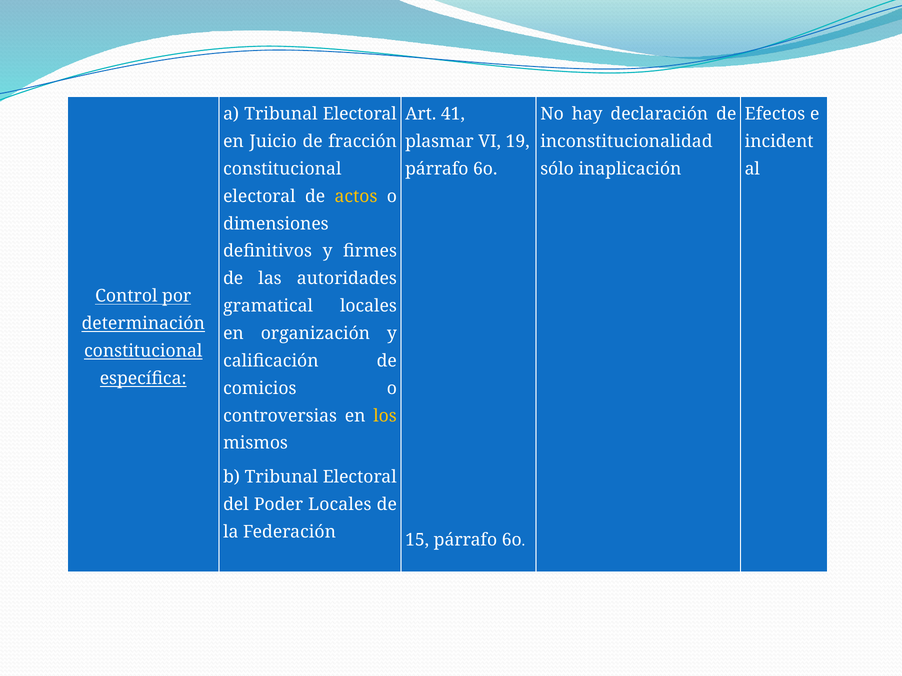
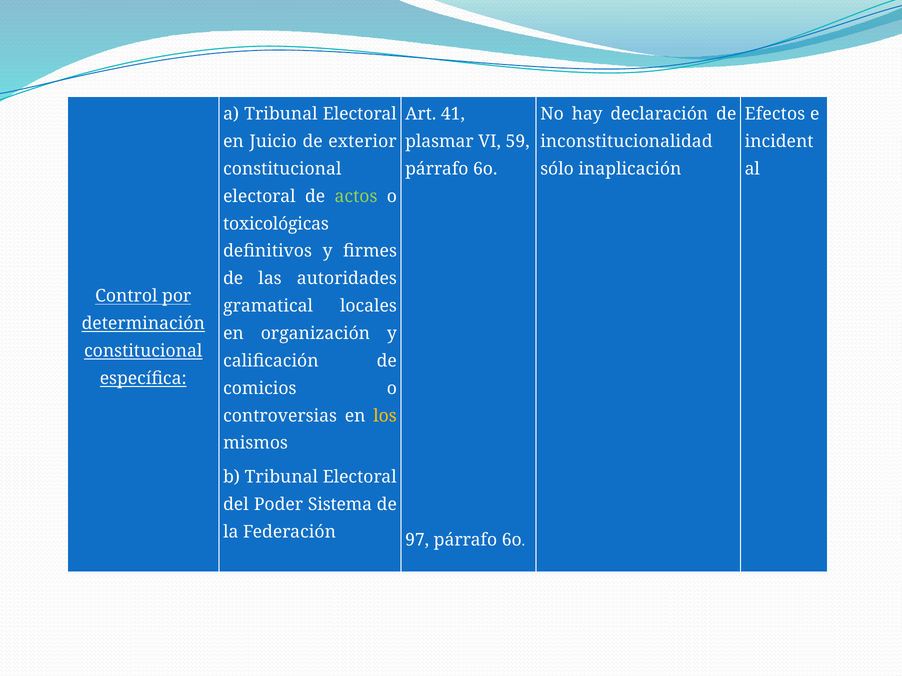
fracción: fracción -> exterior
19: 19 -> 59
actos colour: yellow -> light green
dimensiones: dimensiones -> toxicológicas
Poder Locales: Locales -> Sistema
15: 15 -> 97
